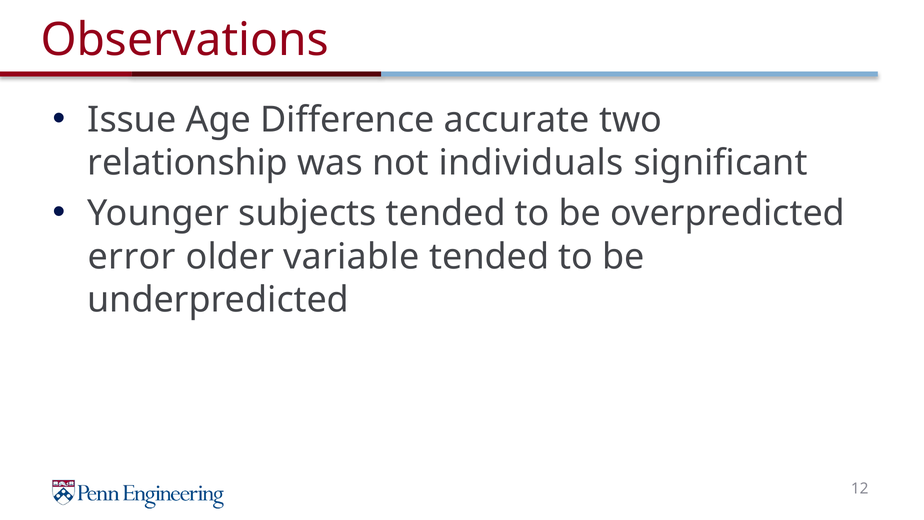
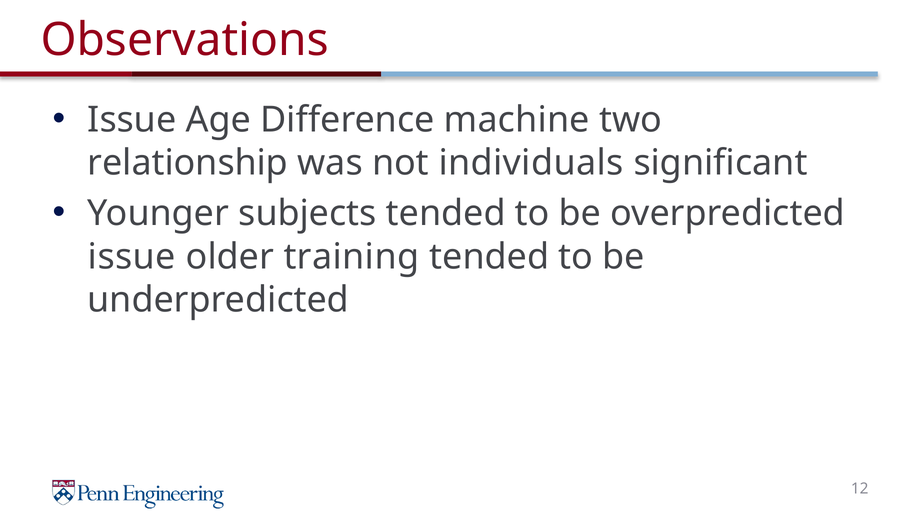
accurate: accurate -> machine
error at (132, 257): error -> issue
variable: variable -> training
